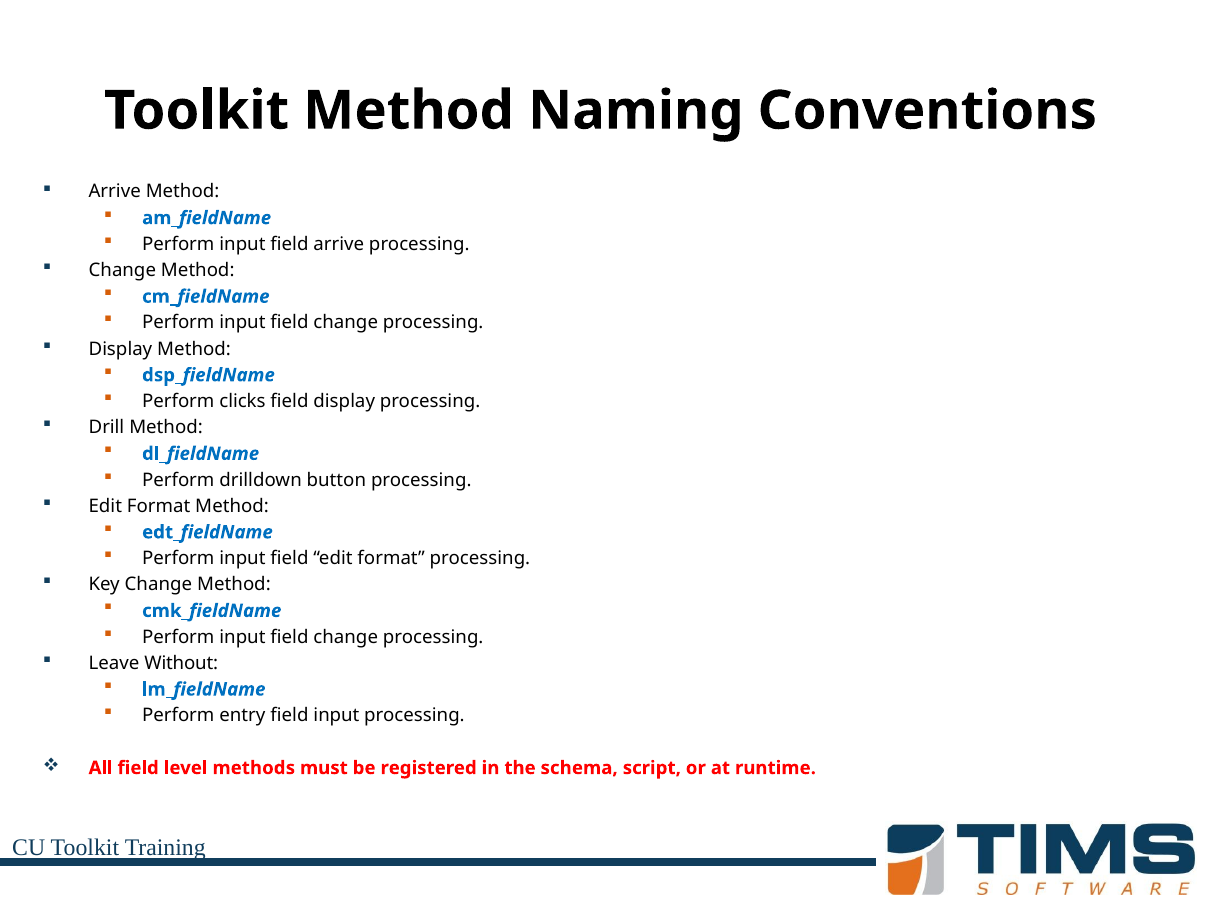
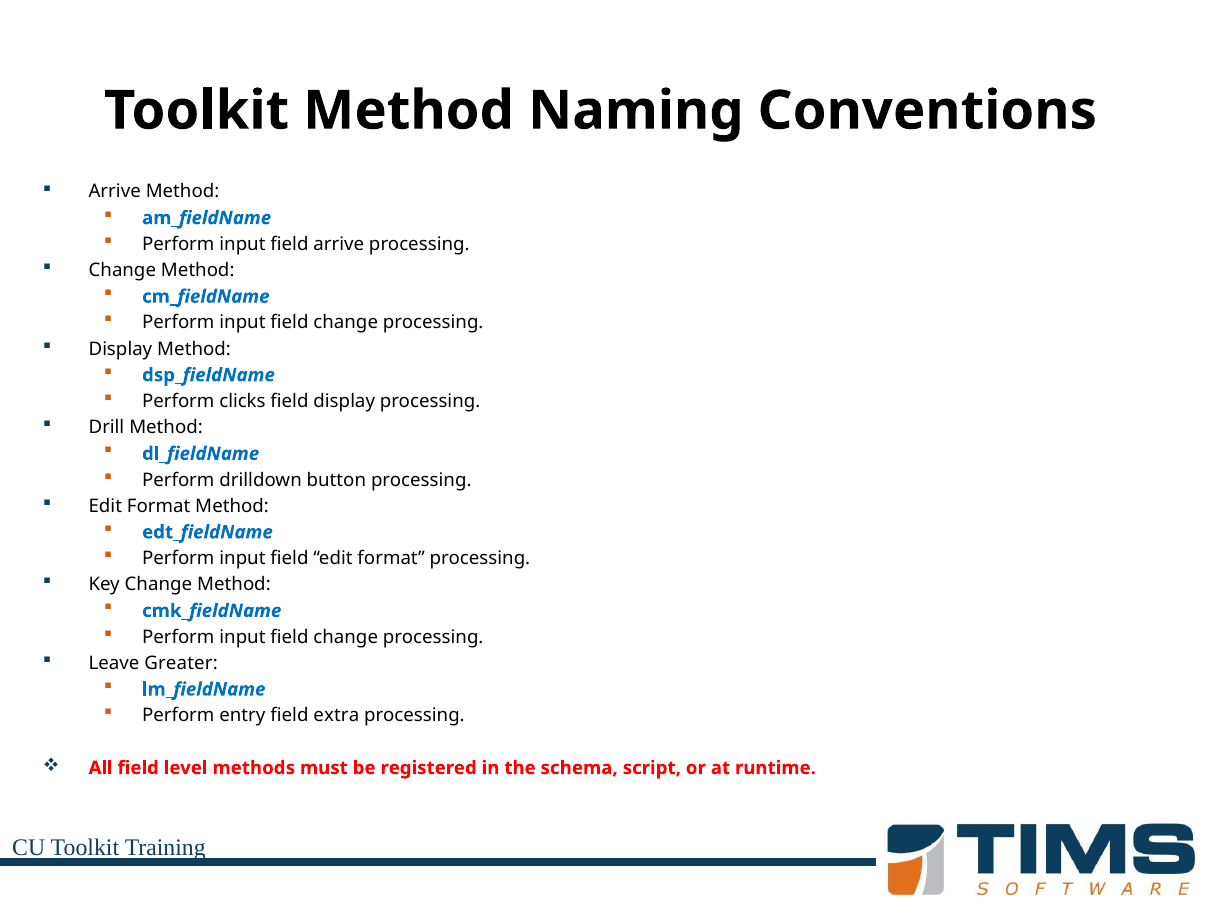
Without: Without -> Greater
field input: input -> extra
